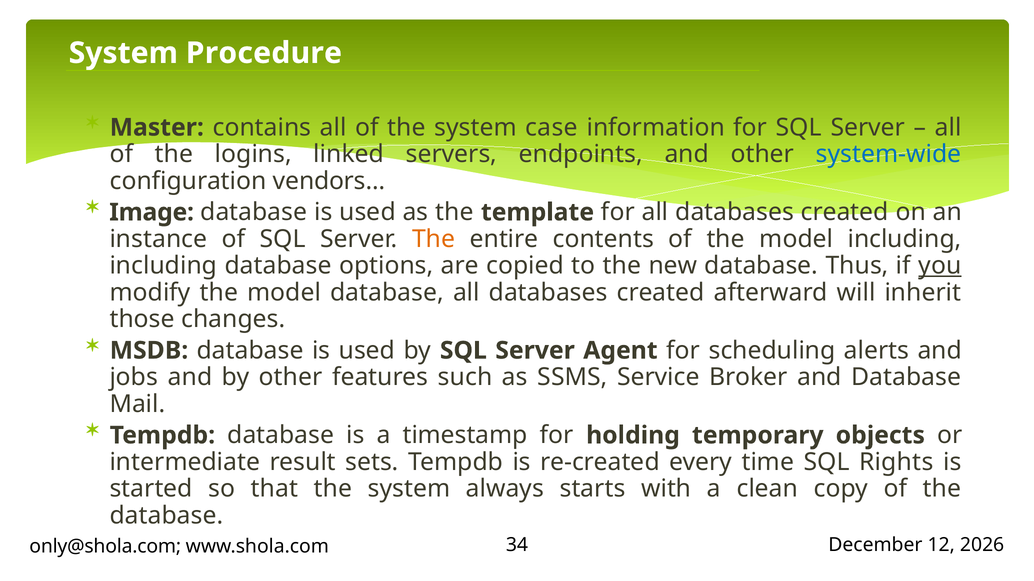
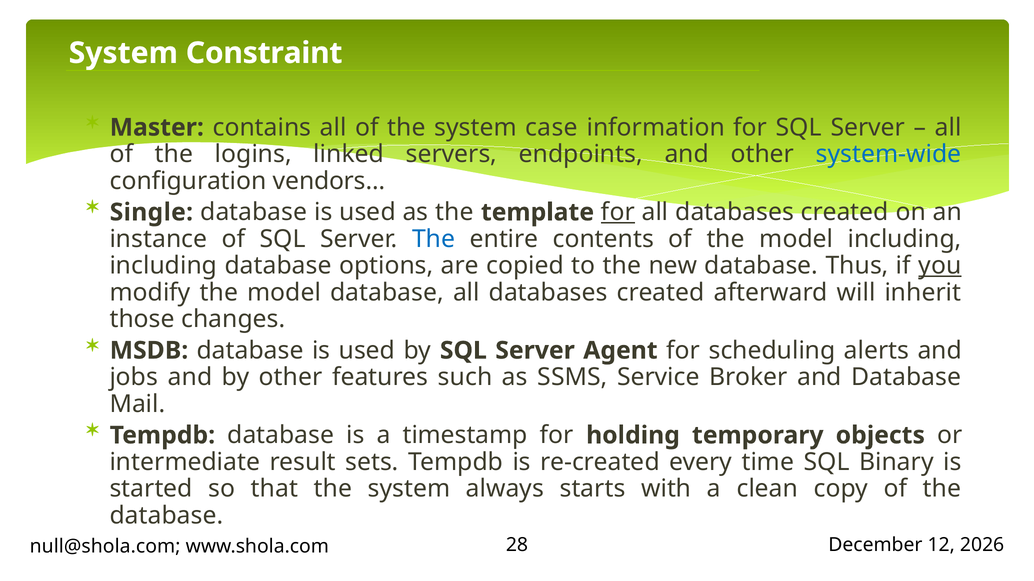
Procedure: Procedure -> Constraint
Image: Image -> Single
for at (618, 212) underline: none -> present
The at (434, 239) colour: orange -> blue
Rights: Rights -> Binary
only@shola.com: only@shola.com -> null@shola.com
34: 34 -> 28
